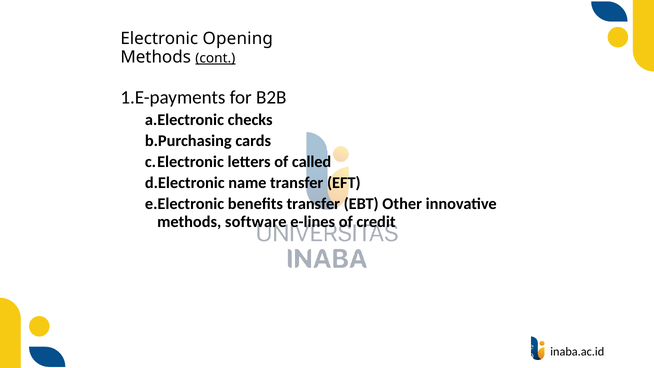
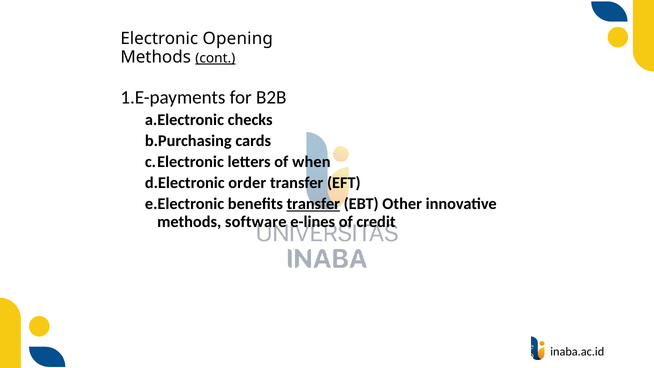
called: called -> when
name: name -> order
transfer at (313, 204) underline: none -> present
